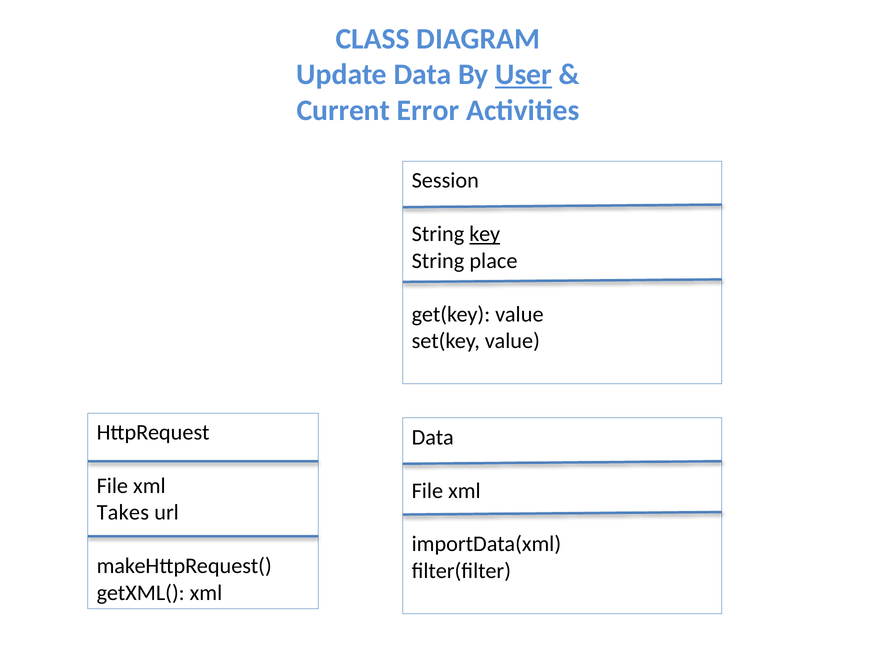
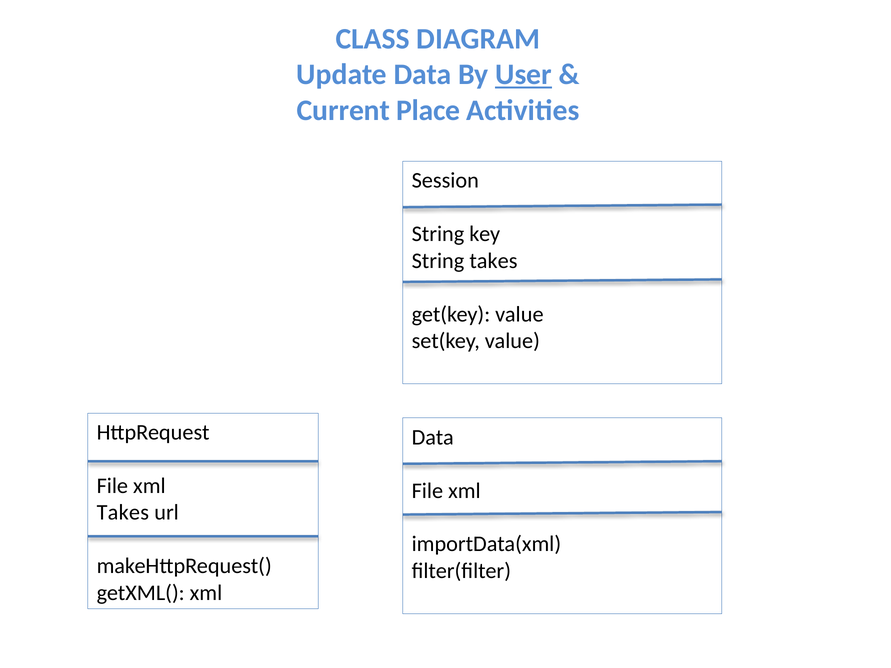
Error: Error -> Place
key underline: present -> none
String place: place -> takes
